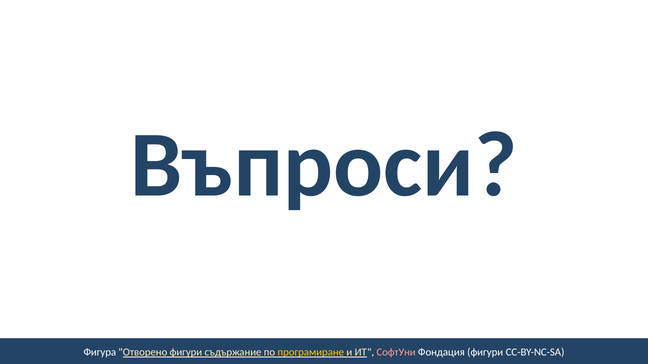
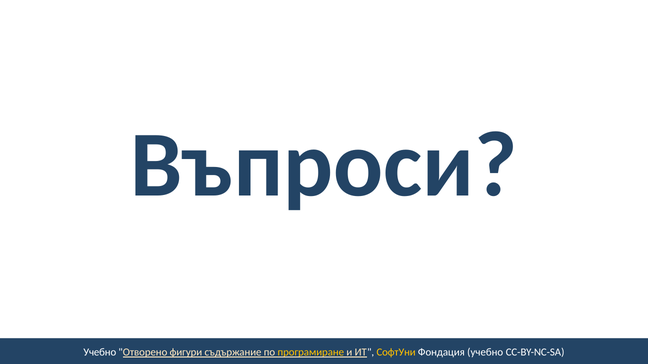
Фигура at (100, 353): Фигура -> Учебно
СофтУни colour: pink -> yellow
Фондация фигури: фигури -> учебно
